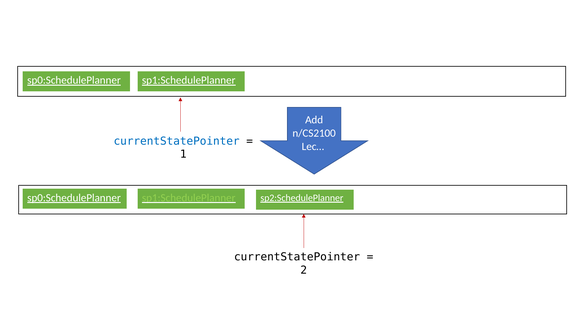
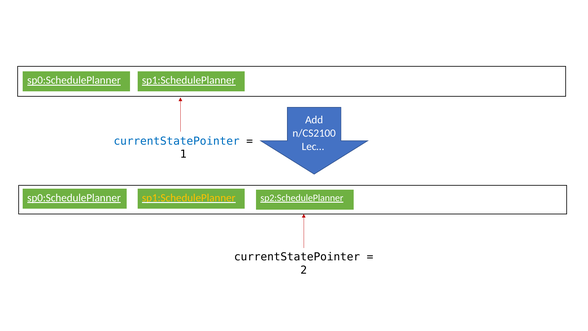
sp1:SchedulePlanner at (189, 198) colour: light green -> yellow
